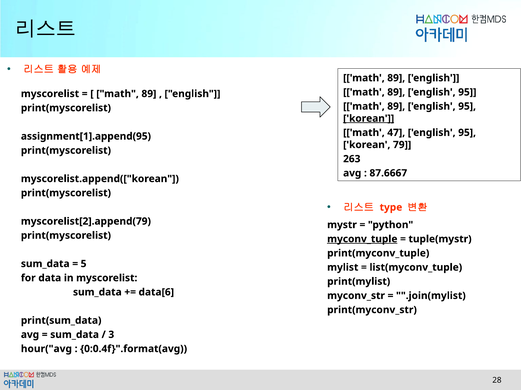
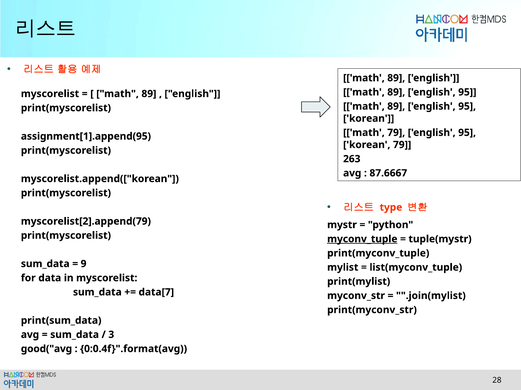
korean at (369, 119) underline: present -> none
math 47: 47 -> 79
5: 5 -> 9
data[6: data[6 -> data[7
hour("avg: hour("avg -> good("avg
